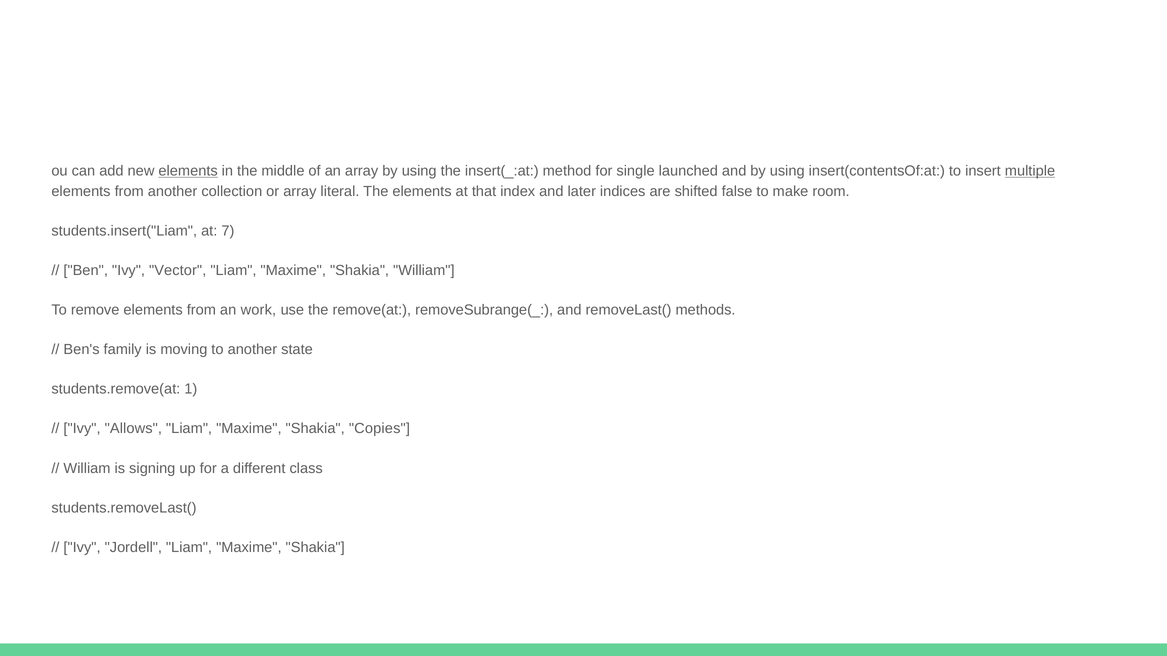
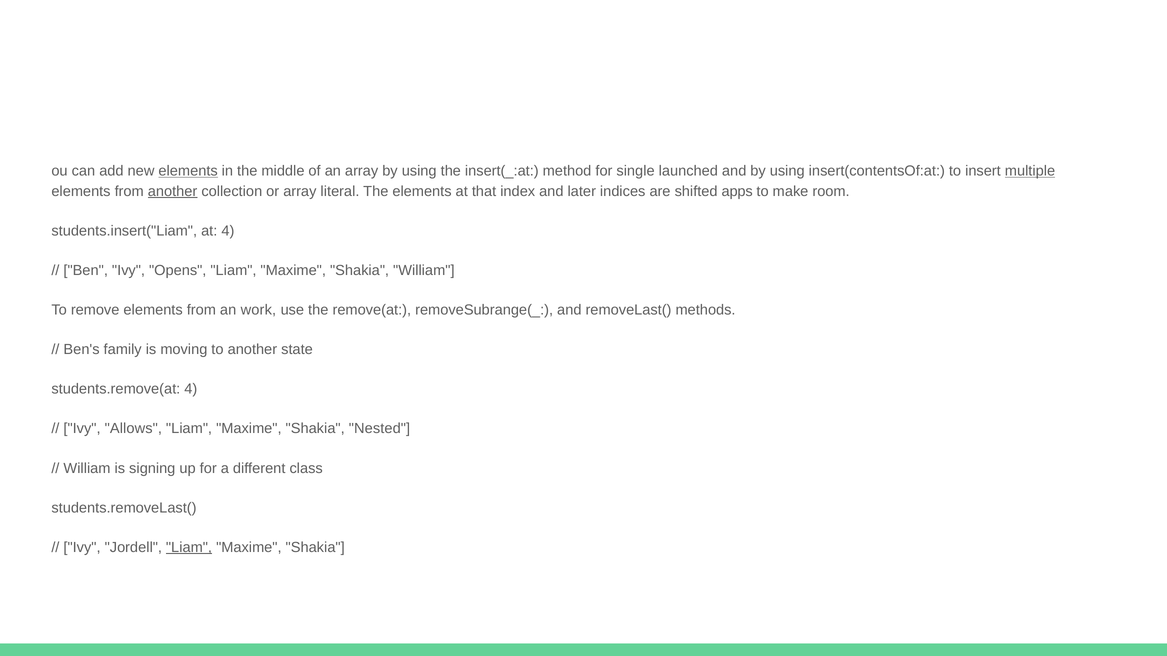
another at (173, 191) underline: none -> present
false: false -> apps
at 7: 7 -> 4
Vector: Vector -> Opens
students.remove(at 1: 1 -> 4
Copies: Copies -> Nested
Liam at (189, 548) underline: none -> present
